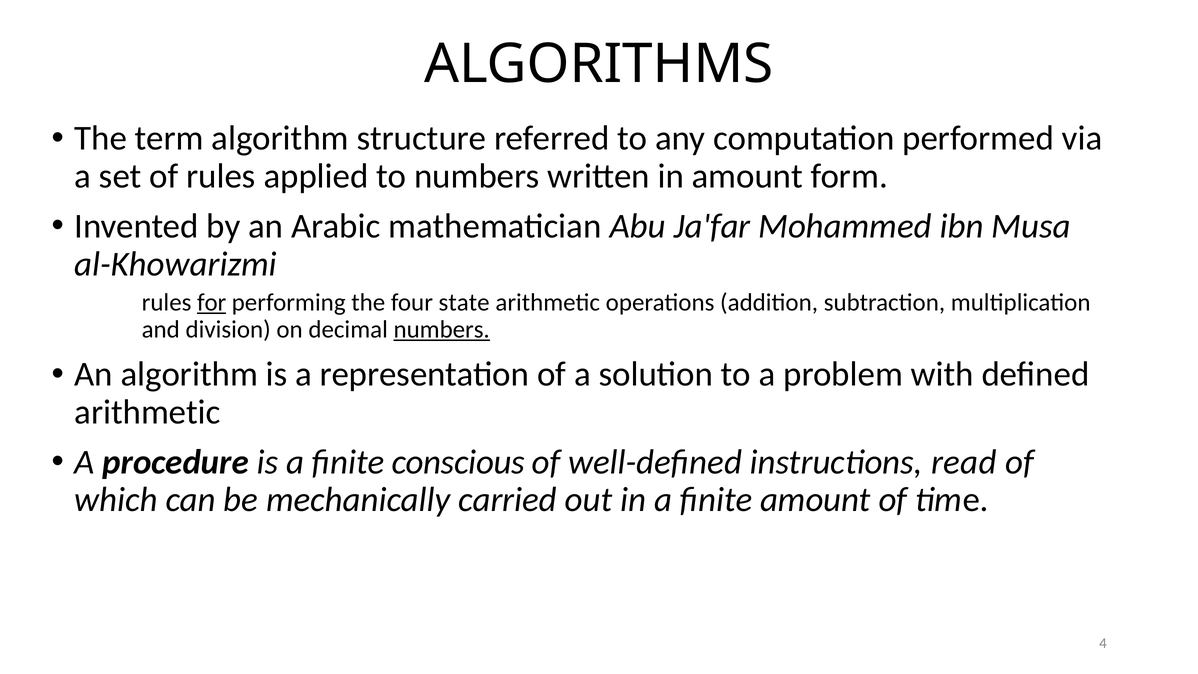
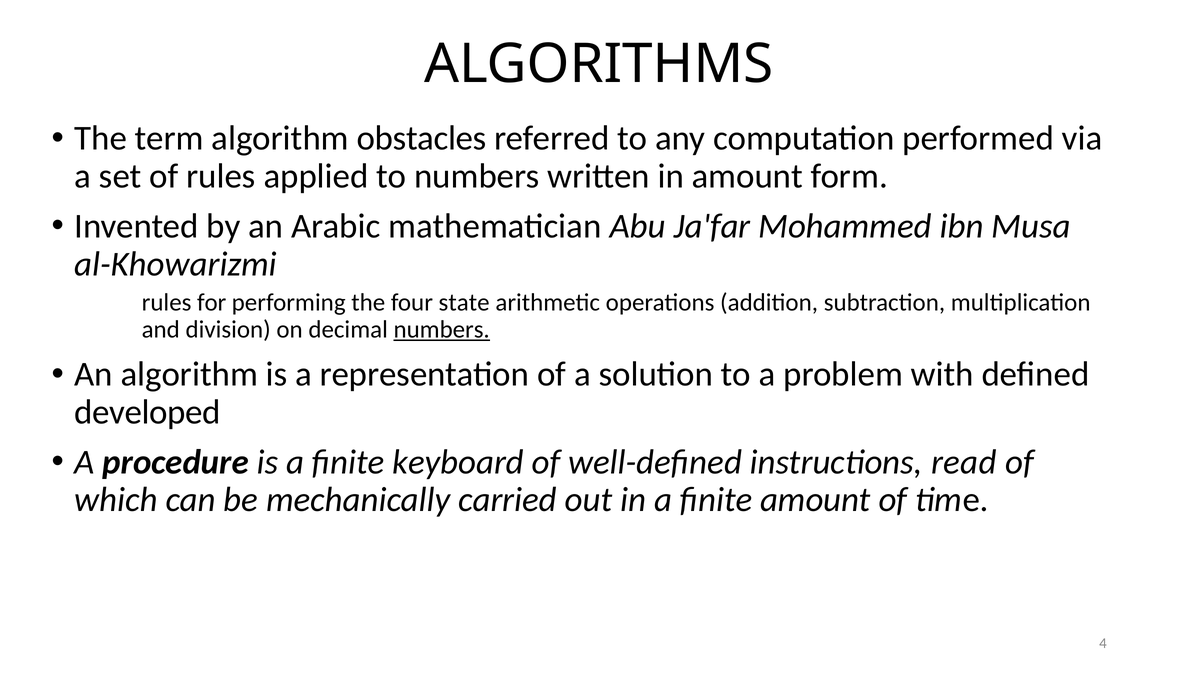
structure: structure -> obstacles
for underline: present -> none
arithmetic at (147, 412): arithmetic -> developed
conscious: conscious -> keyboard
